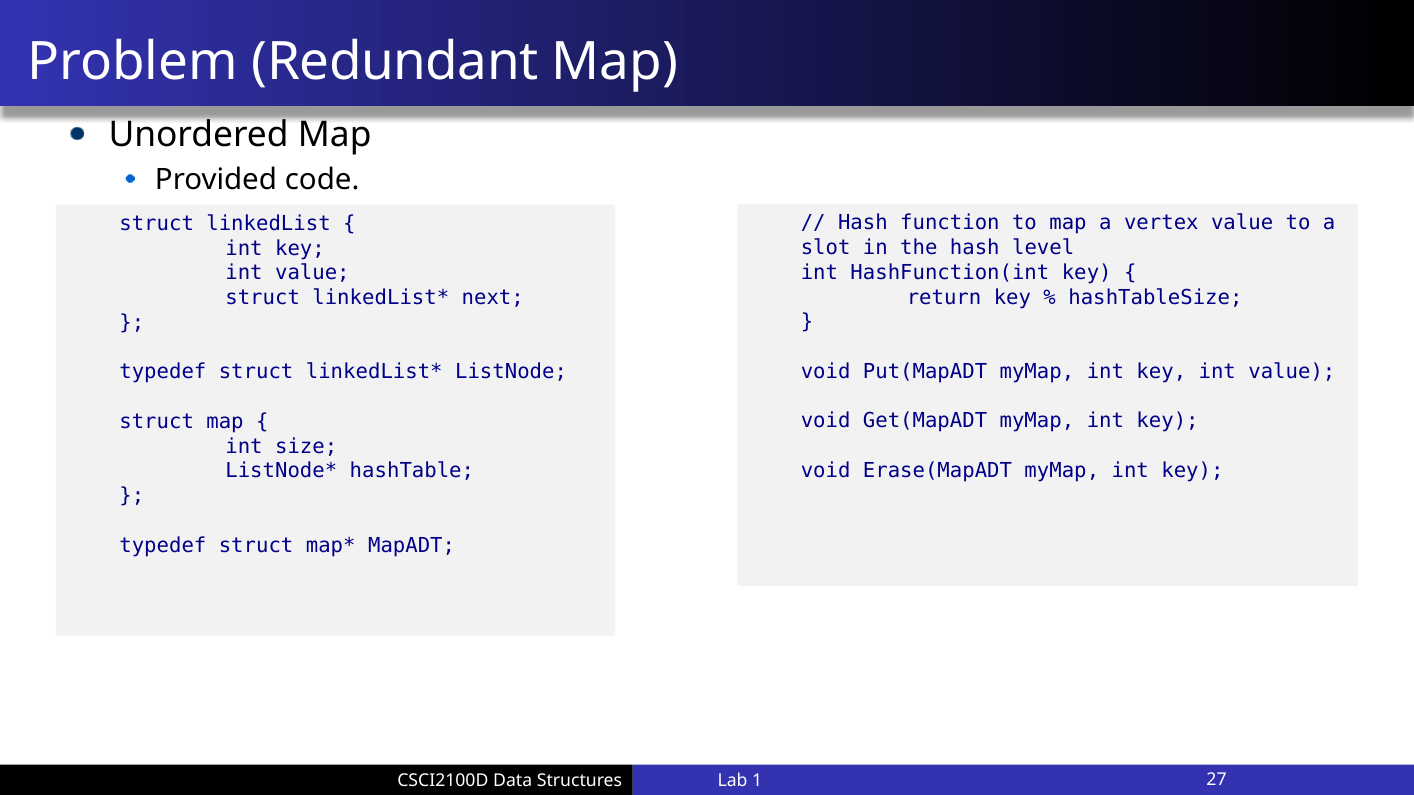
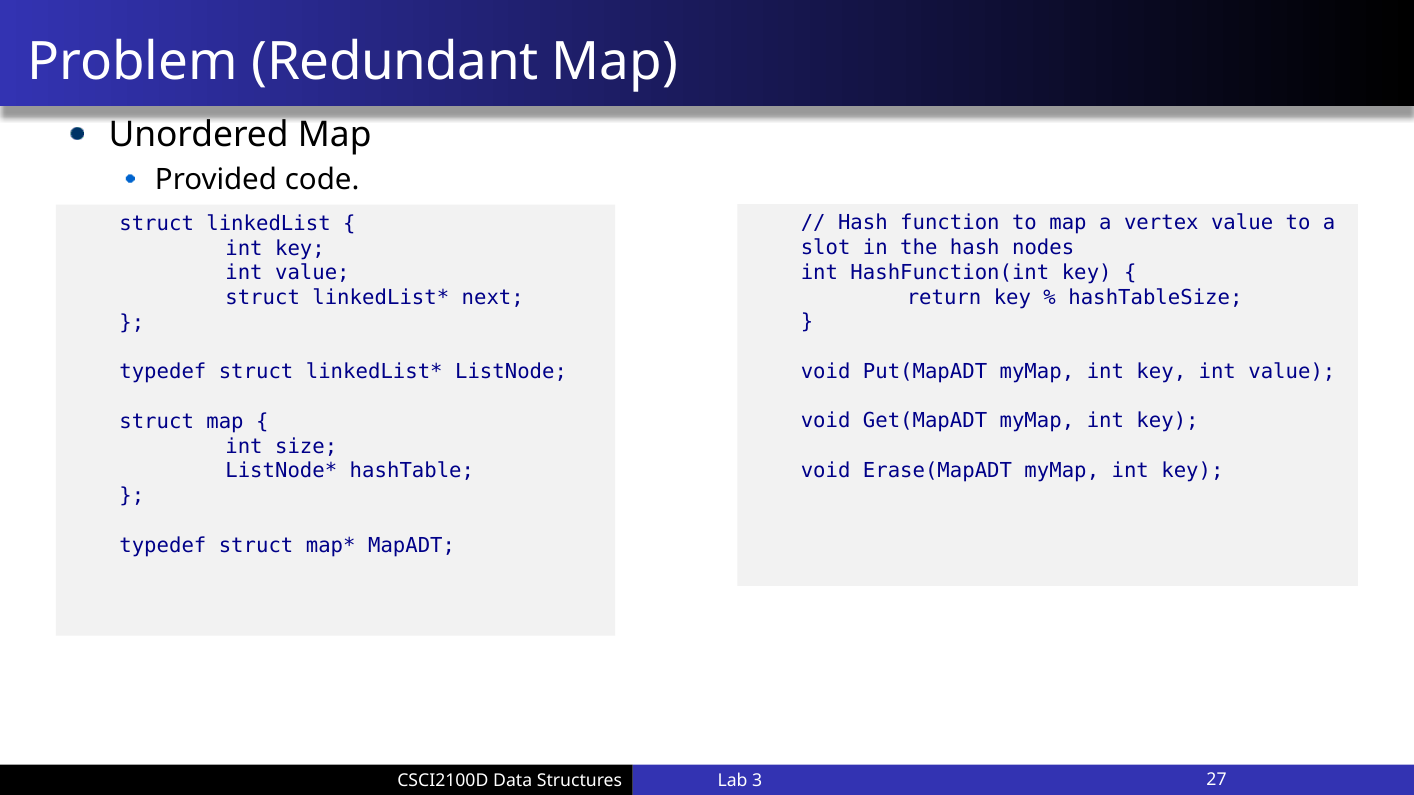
level: level -> nodes
1: 1 -> 3
